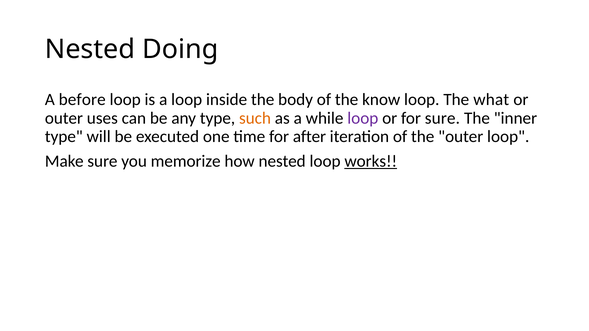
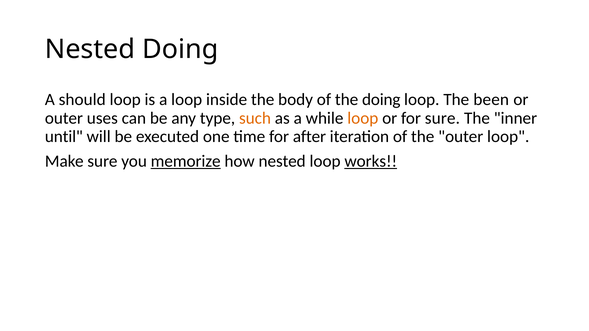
before: before -> should
the know: know -> doing
what: what -> been
loop at (363, 118) colour: purple -> orange
type at (64, 137): type -> until
memorize underline: none -> present
